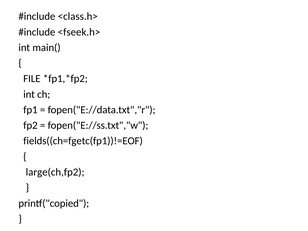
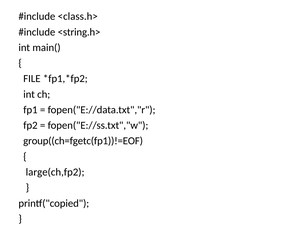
<fseek.h>: <fseek.h> -> <string.h>
fields((ch=fgetc(fp1))!=EOF: fields((ch=fgetc(fp1))!=EOF -> group((ch=fgetc(fp1))!=EOF
